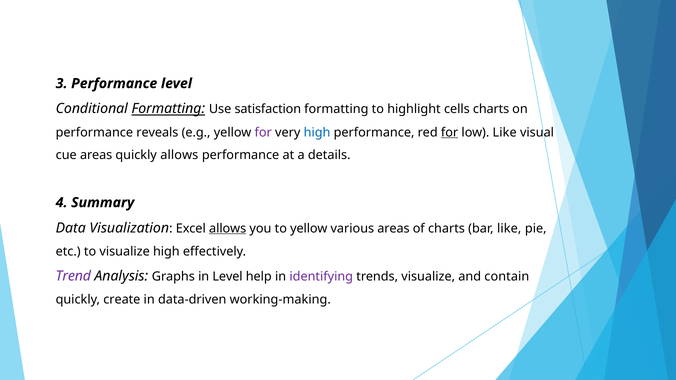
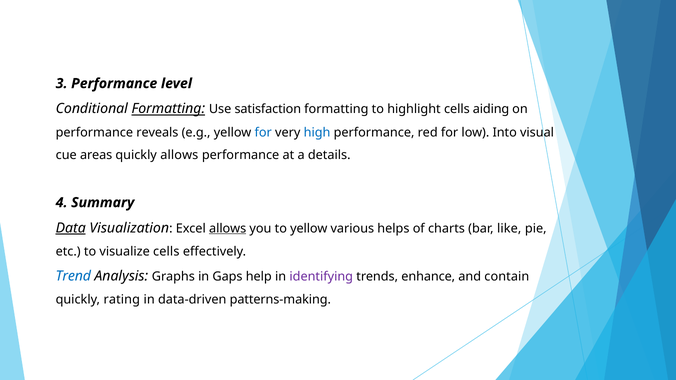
cells charts: charts -> aiding
for at (263, 132) colour: purple -> blue
for at (450, 132) underline: present -> none
low Like: Like -> Into
Data underline: none -> present
various areas: areas -> helps
visualize high: high -> cells
Trend colour: purple -> blue
in Level: Level -> Gaps
trends visualize: visualize -> enhance
create: create -> rating
working-making: working-making -> patterns-making
